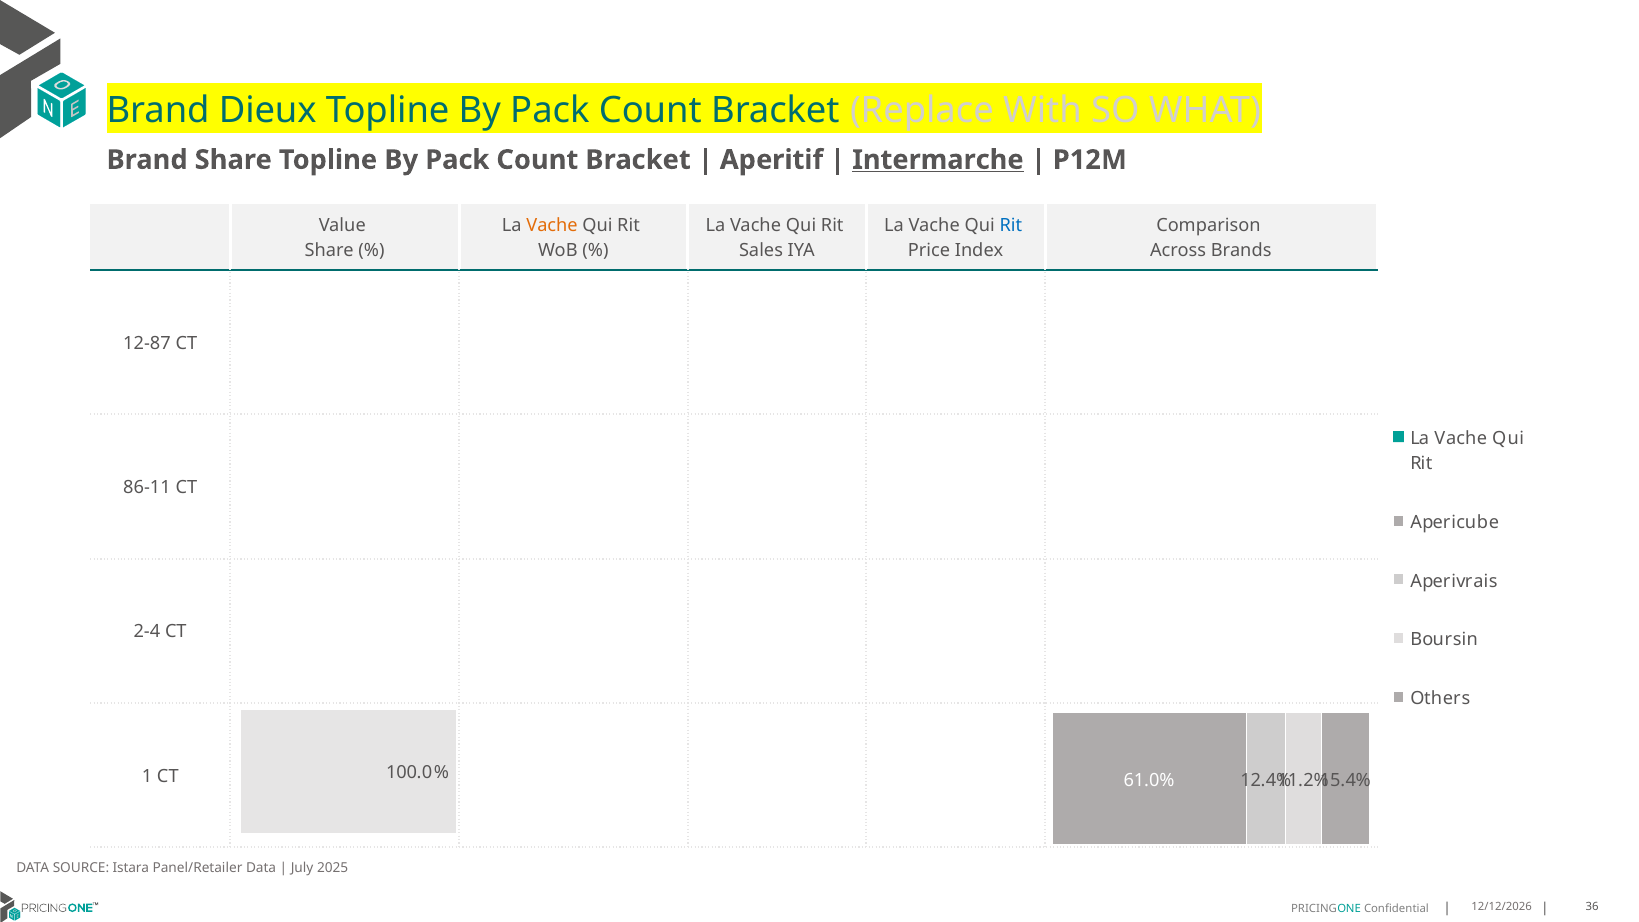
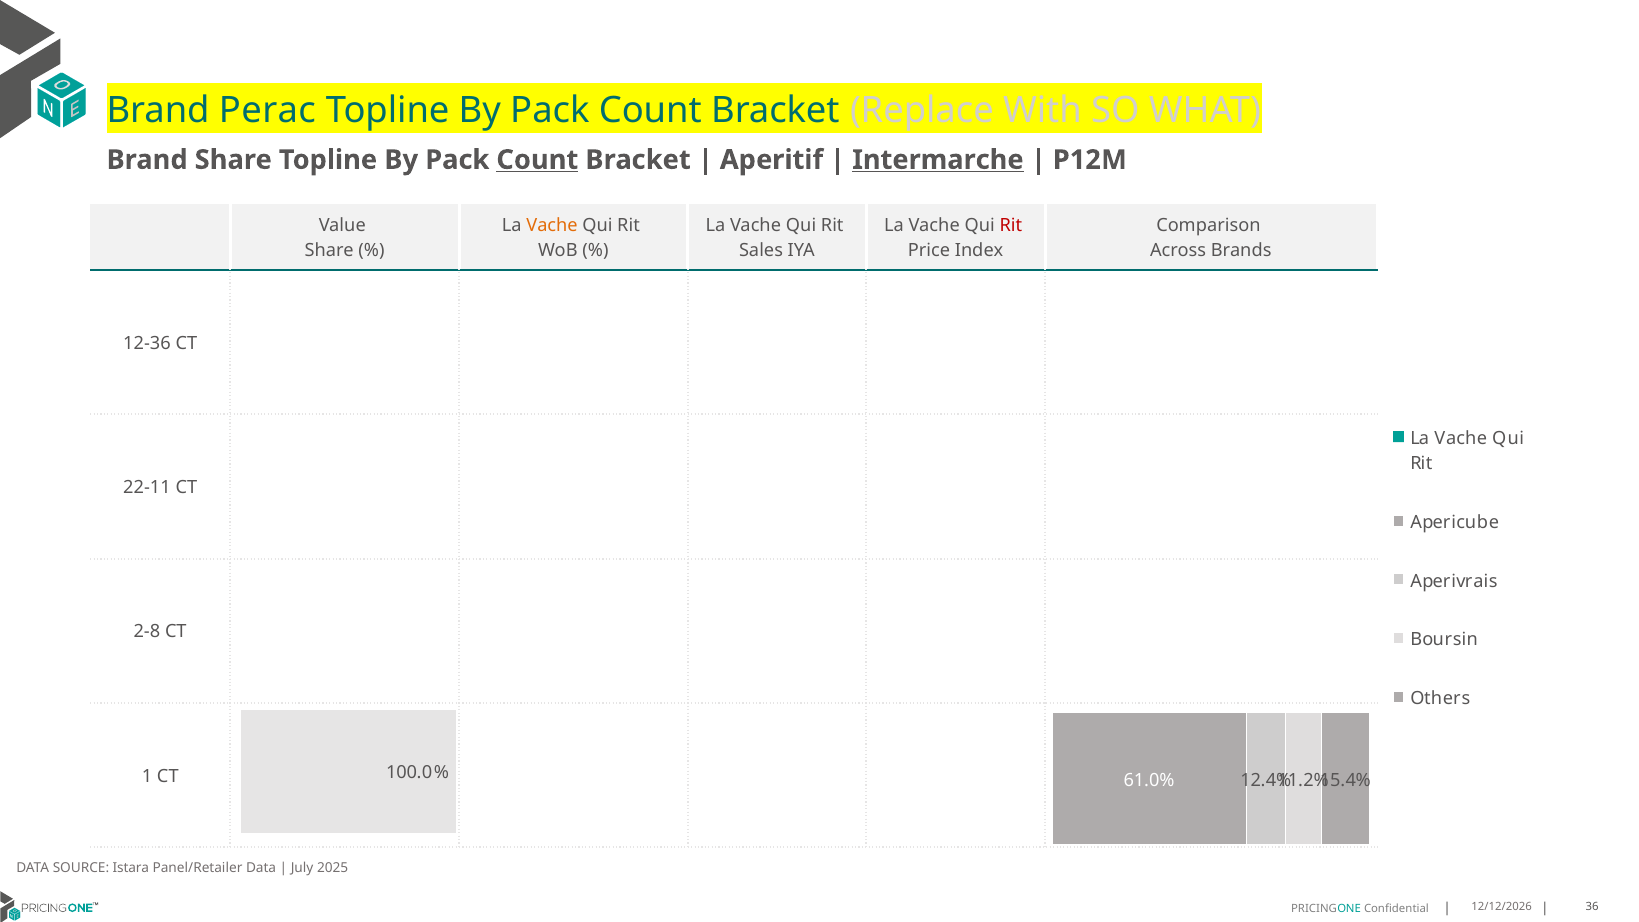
Dieux: Dieux -> Perac
Count at (537, 160) underline: none -> present
Rit at (1011, 225) colour: blue -> red
12-87: 12-87 -> 12-36
86-11: 86-11 -> 22-11
2-4: 2-4 -> 2-8
